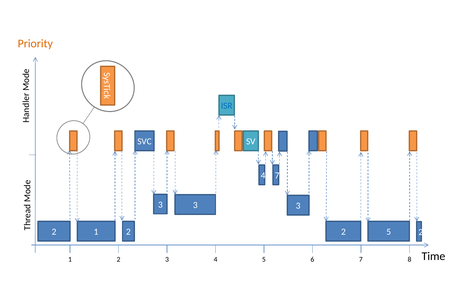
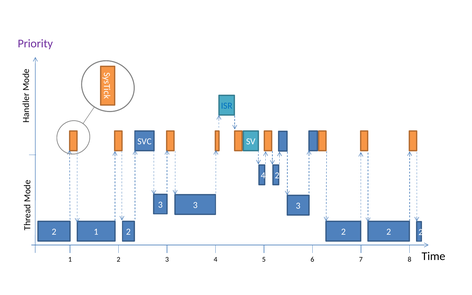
Priority colour: orange -> purple
4 7: 7 -> 2
5 at (389, 232): 5 -> 2
